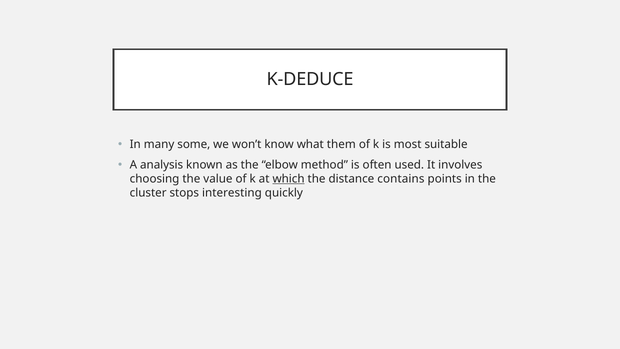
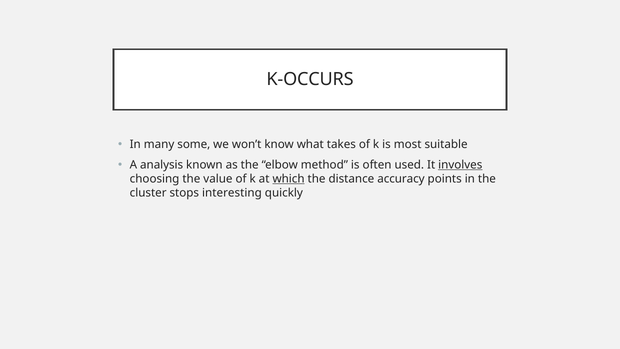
K-DEDUCE: K-DEDUCE -> K-OCCURS
them: them -> takes
involves underline: none -> present
contains: contains -> accuracy
